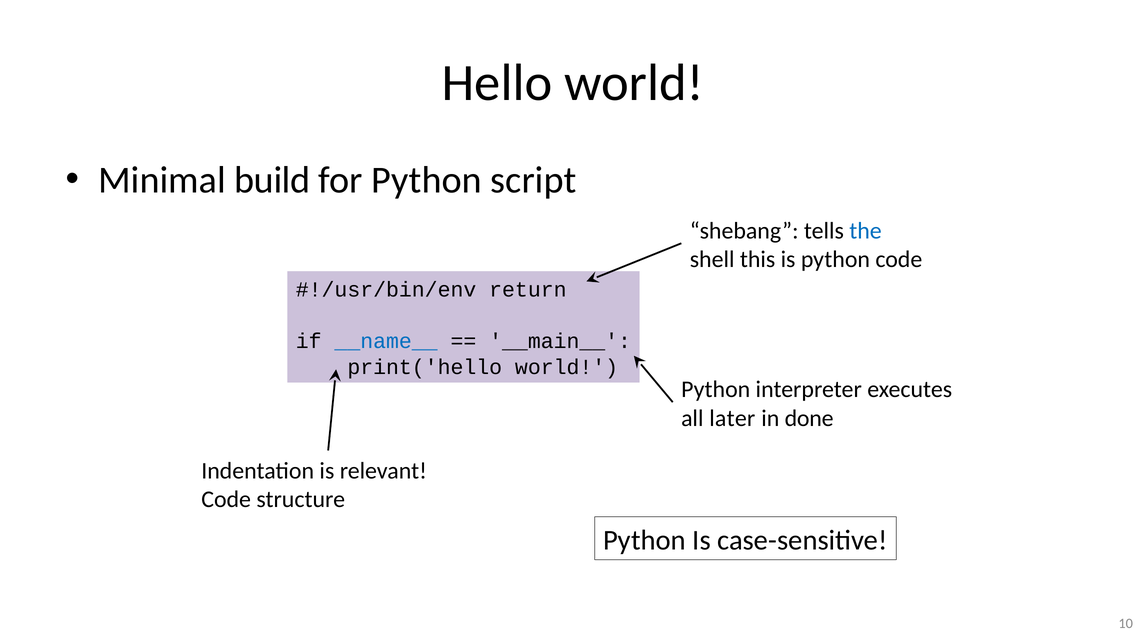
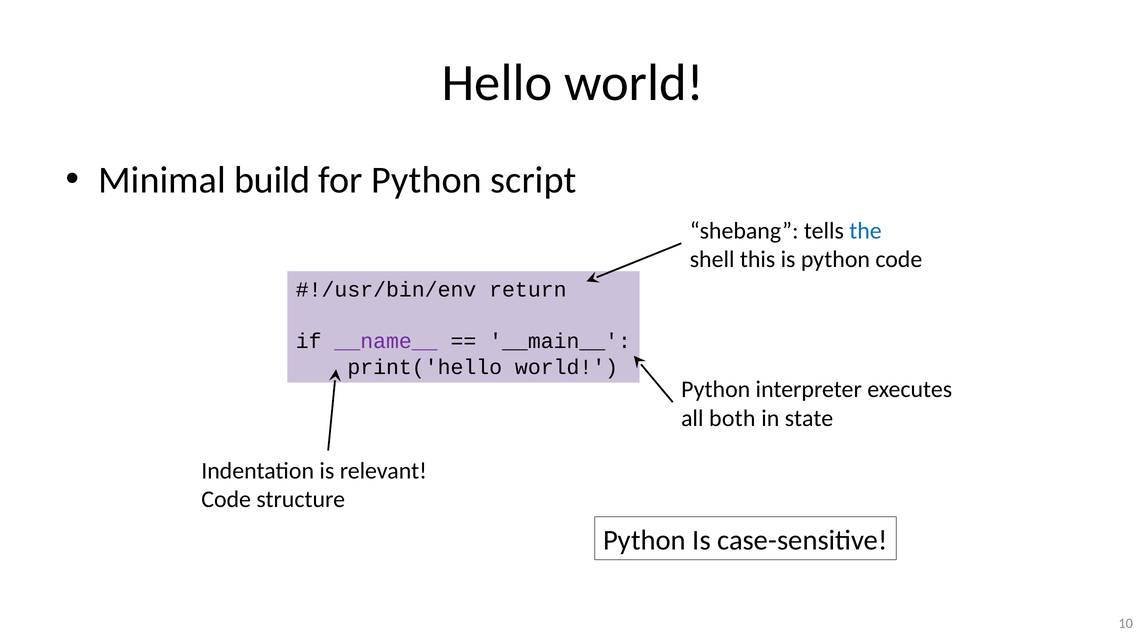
__name__ colour: blue -> purple
later: later -> both
done: done -> state
